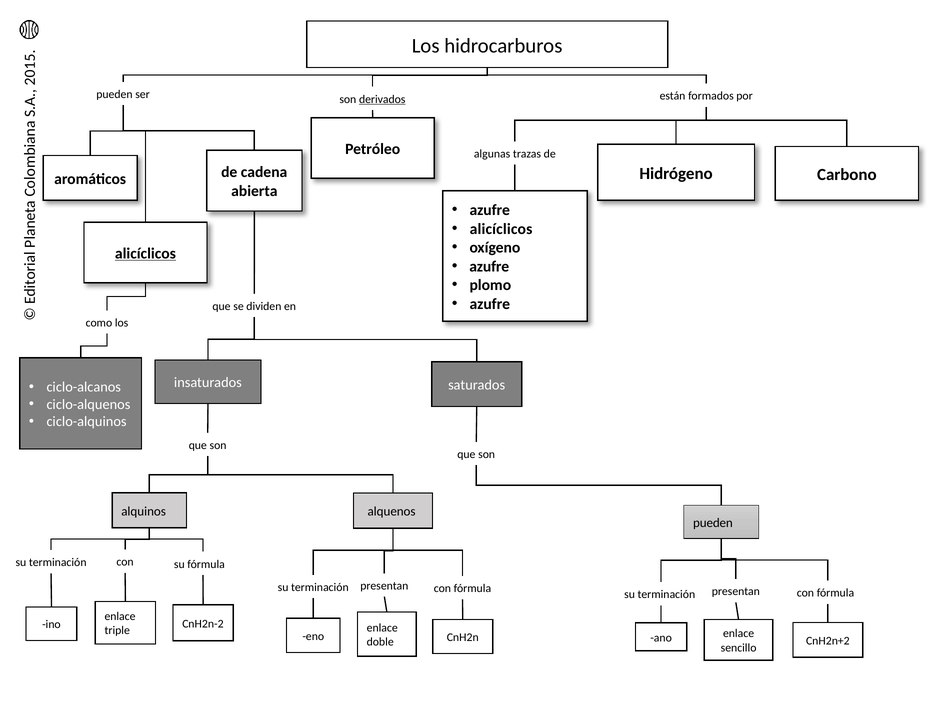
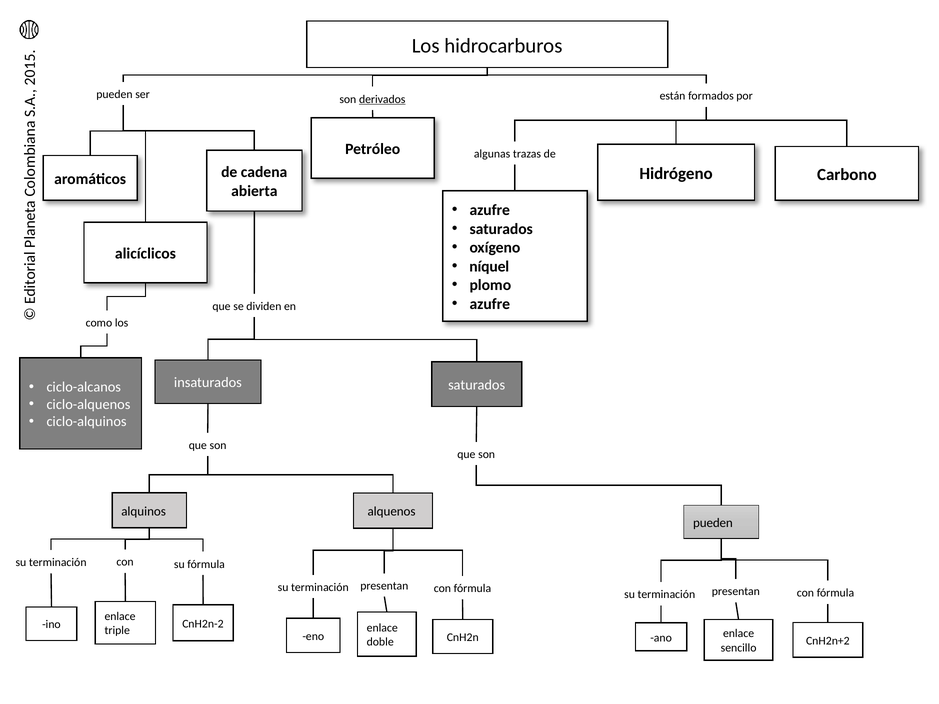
alicíclicos at (501, 229): alicíclicos -> saturados
alicíclicos at (145, 254) underline: present -> none
azufre at (489, 266): azufre -> níquel
